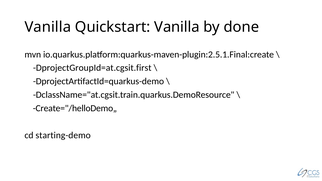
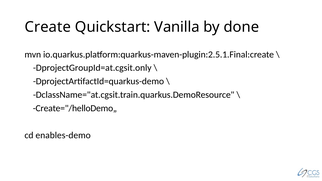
Vanilla at (48, 27): Vanilla -> Create
DprojectGroupId=at.cgsit.first: DprojectGroupId=at.cgsit.first -> DprojectGroupId=at.cgsit.only
starting-demo: starting-demo -> enables-demo
